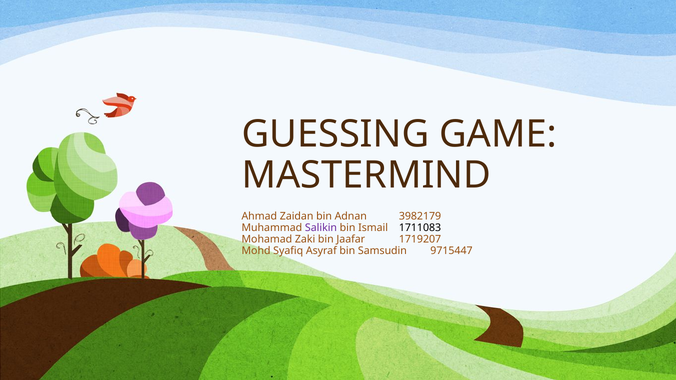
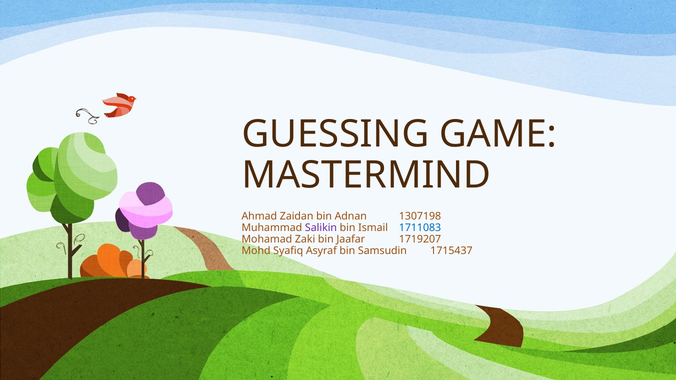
3982179: 3982179 -> 1307198
1711083 colour: black -> blue
9715447: 9715447 -> 1715437
